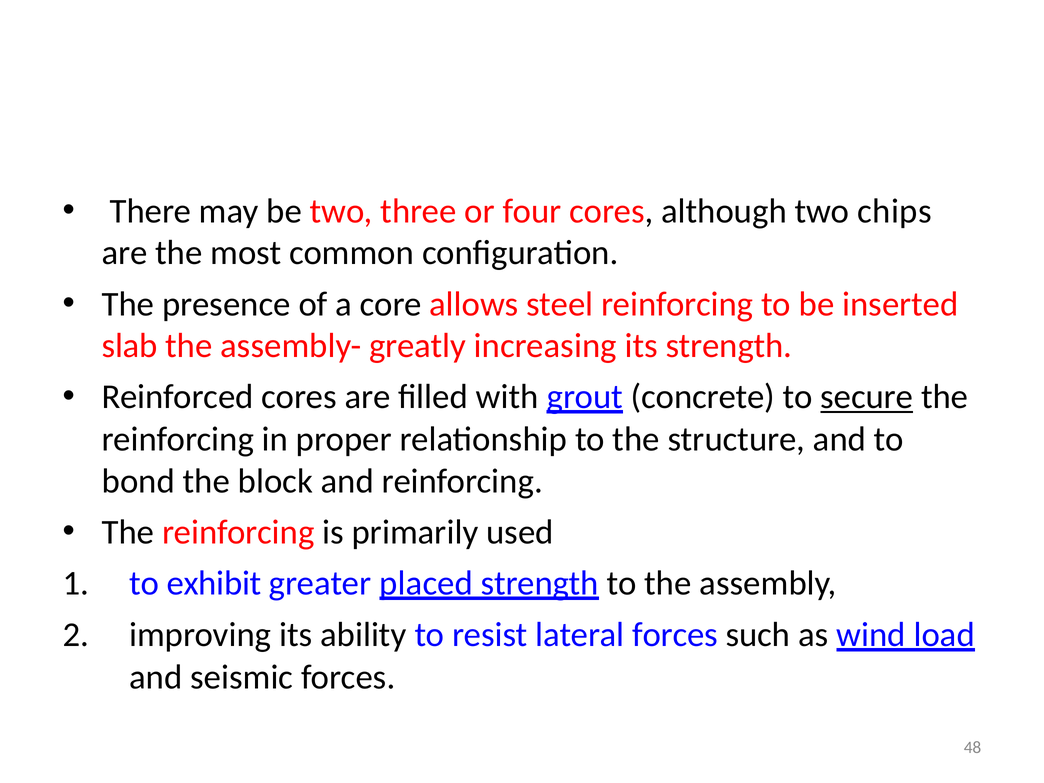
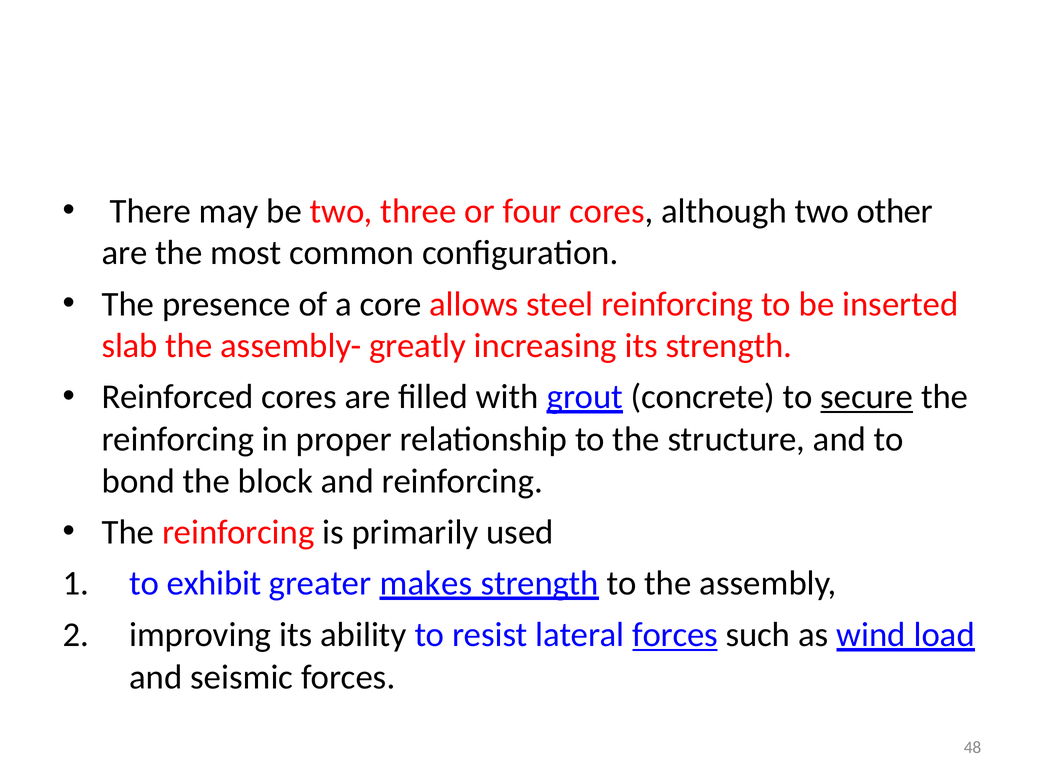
chips: chips -> other
placed: placed -> makes
forces at (675, 635) underline: none -> present
